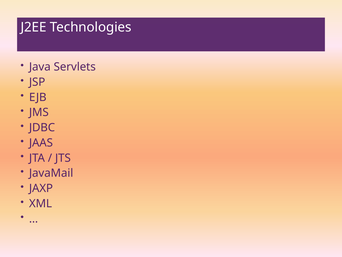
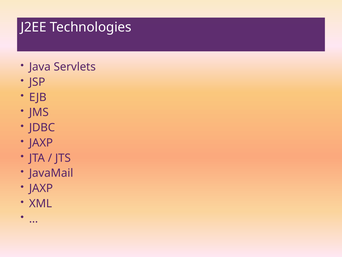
JAAS at (41, 143): JAAS -> JAXP
